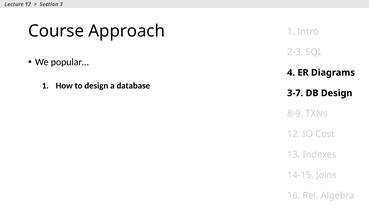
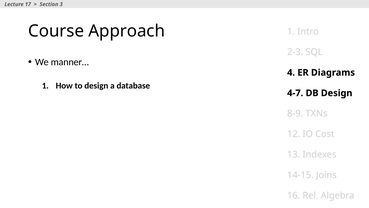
popular…: popular… -> manner…
3-7: 3-7 -> 4-7
